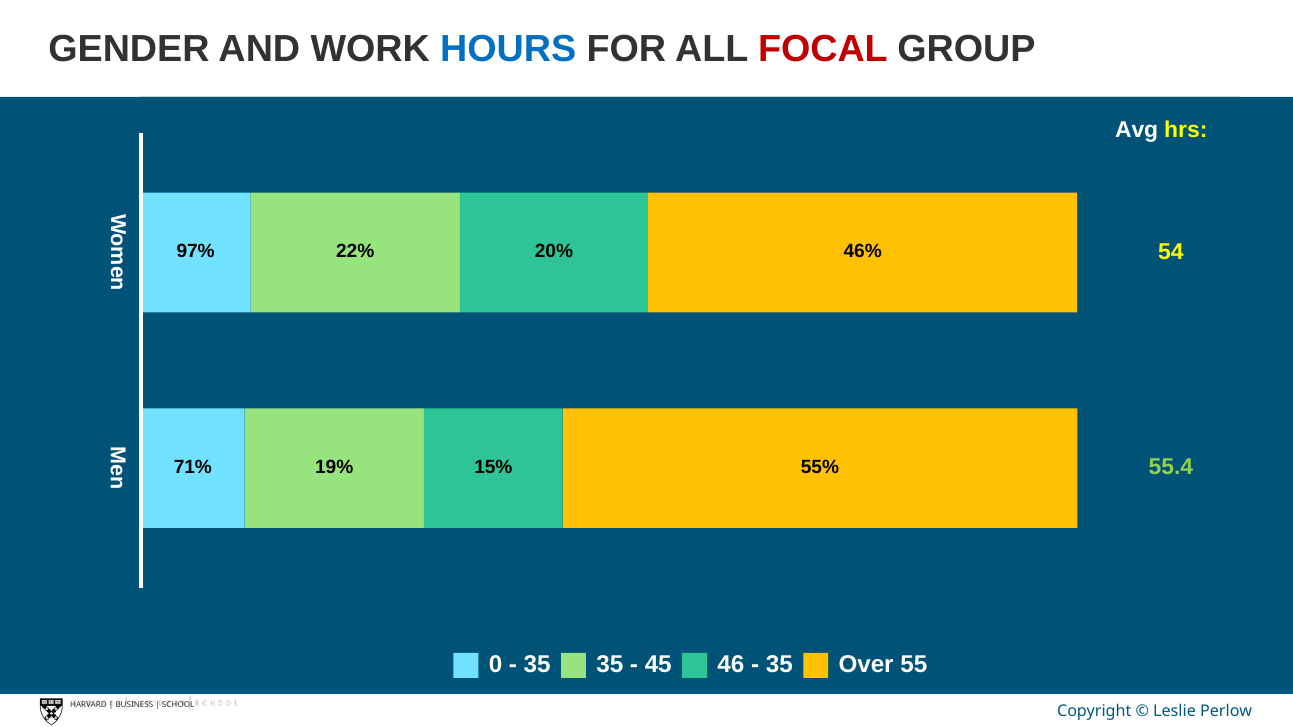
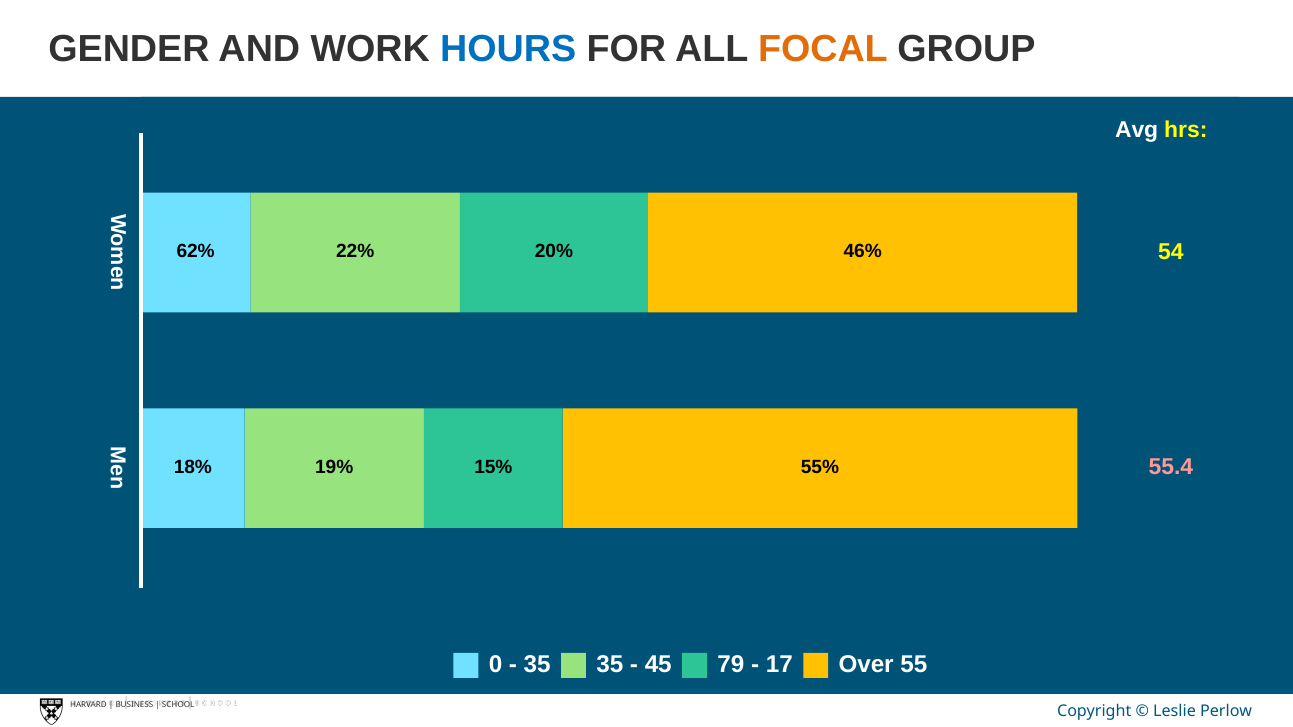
FOCAL colour: red -> orange
97%: 97% -> 62%
71%: 71% -> 18%
55.4 colour: light green -> pink
46: 46 -> 79
35 at (779, 665): 35 -> 17
